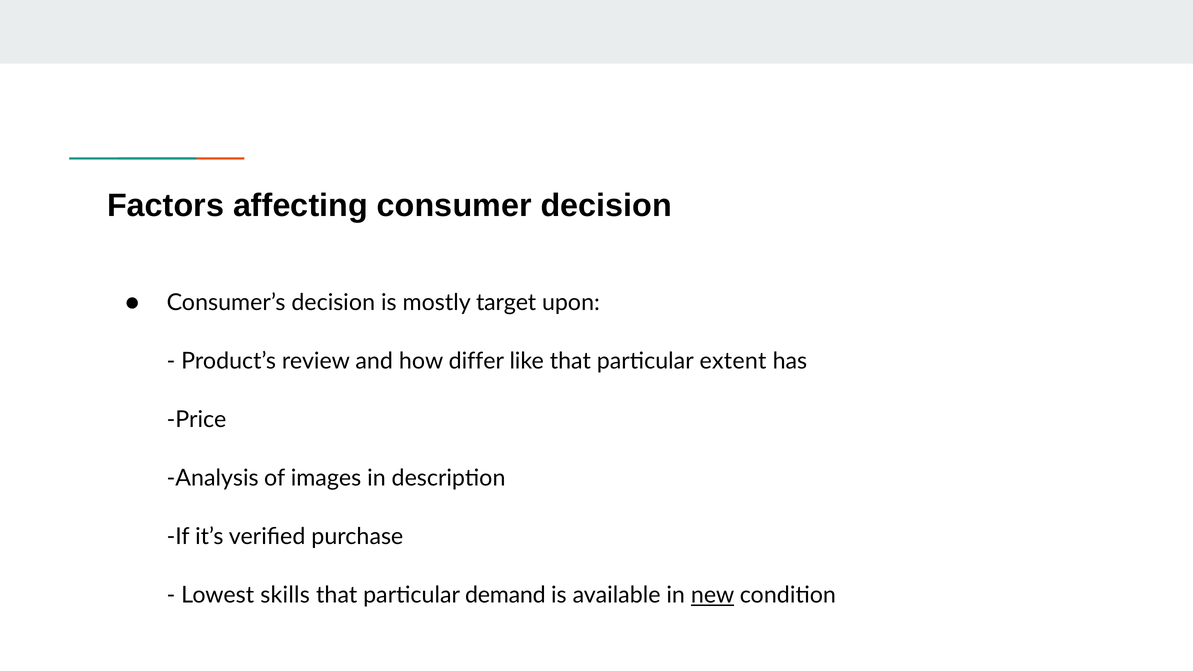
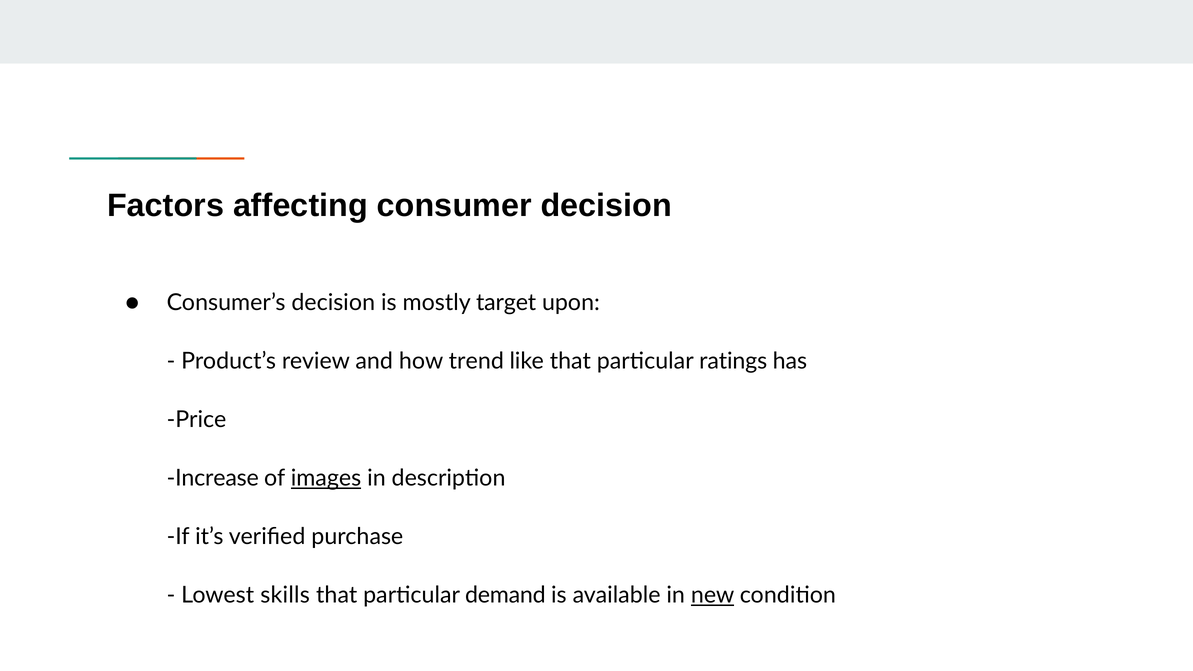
differ: differ -> trend
extent: extent -> ratings
Analysis: Analysis -> Increase
images underline: none -> present
